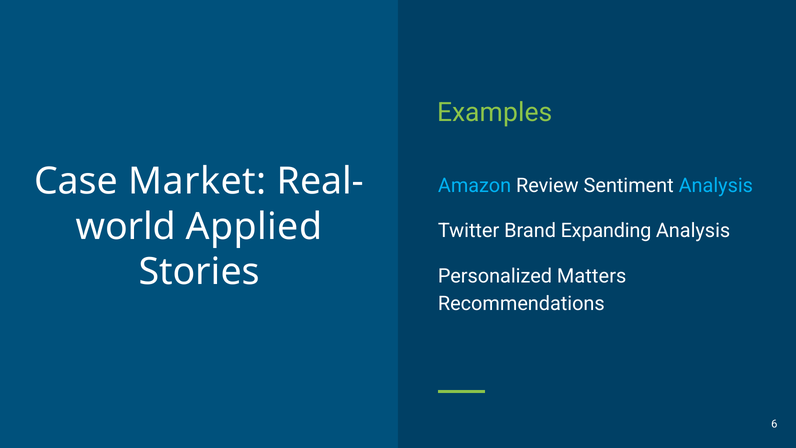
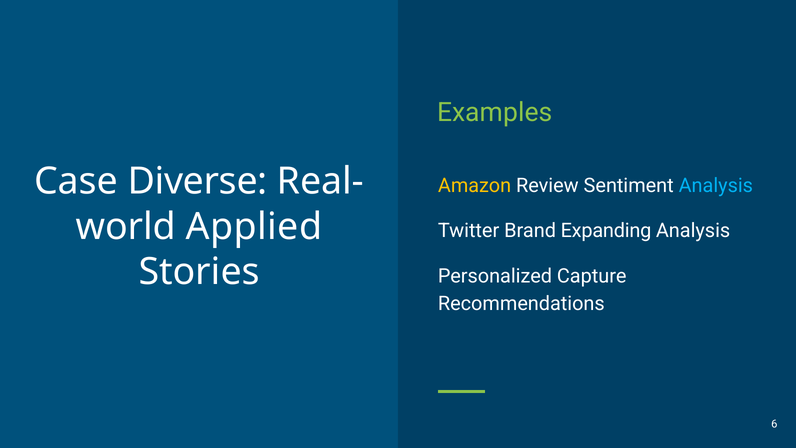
Market: Market -> Diverse
Amazon colour: light blue -> yellow
Matters: Matters -> Capture
